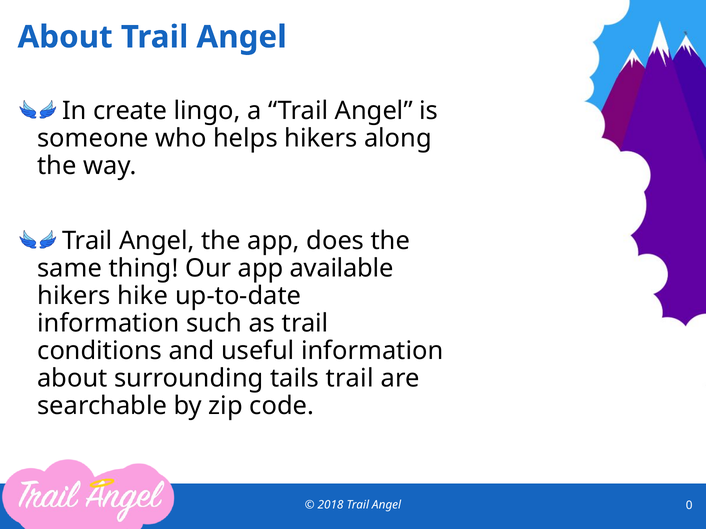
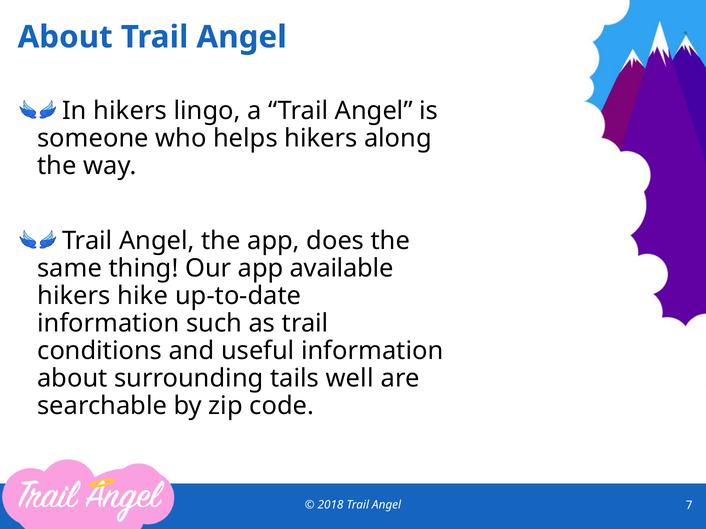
In create: create -> hikers
tails trail: trail -> well
0: 0 -> 7
